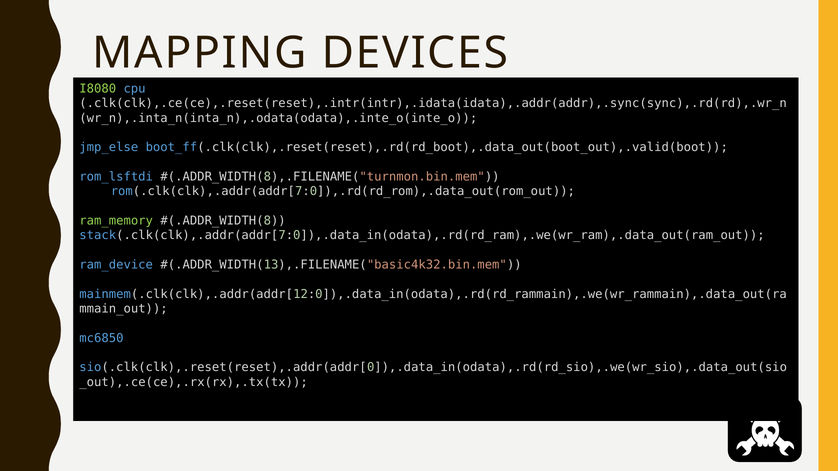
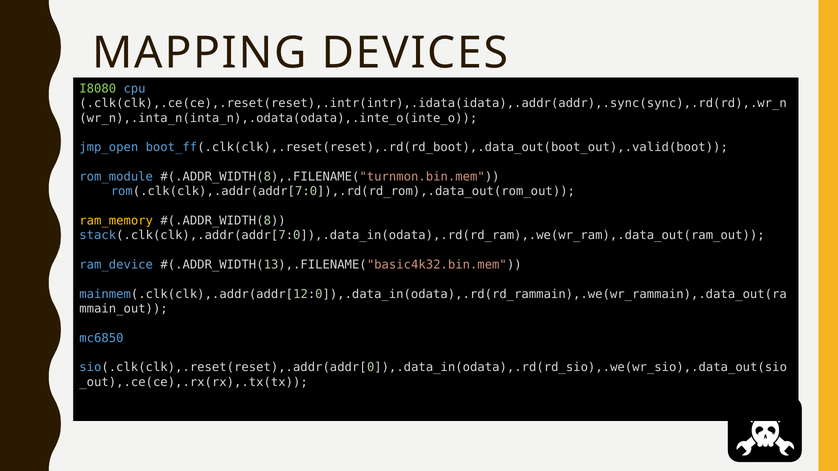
jmp_else: jmp_else -> jmp_open
rom_lsftdi: rom_lsftdi -> rom_module
ram_memory colour: light green -> yellow
